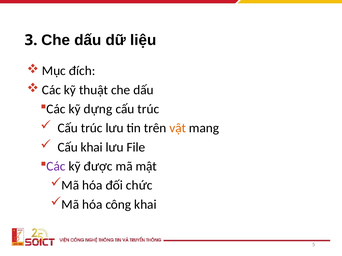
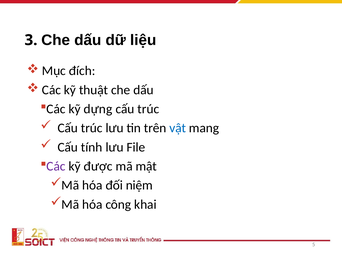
vật colour: orange -> blue
Cấu khai: khai -> tính
chức: chức -> niệm
